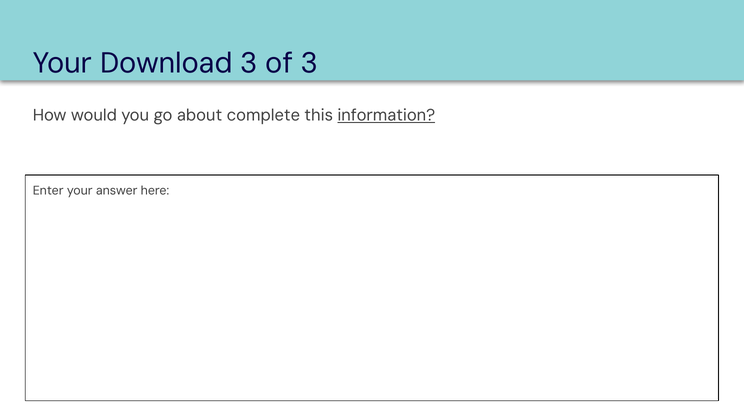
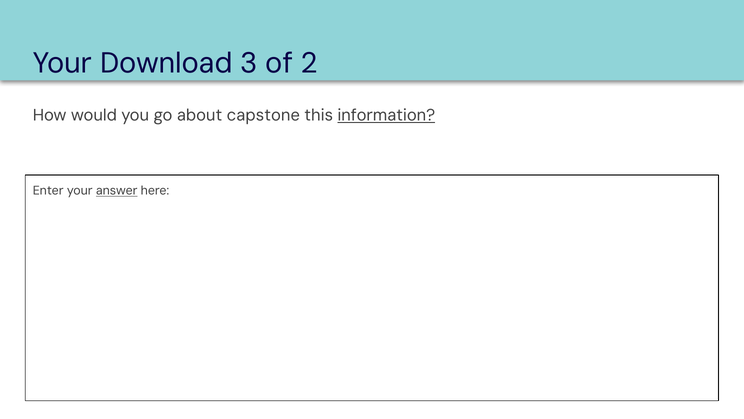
of 3: 3 -> 2
complete: complete -> capstone
answer underline: none -> present
